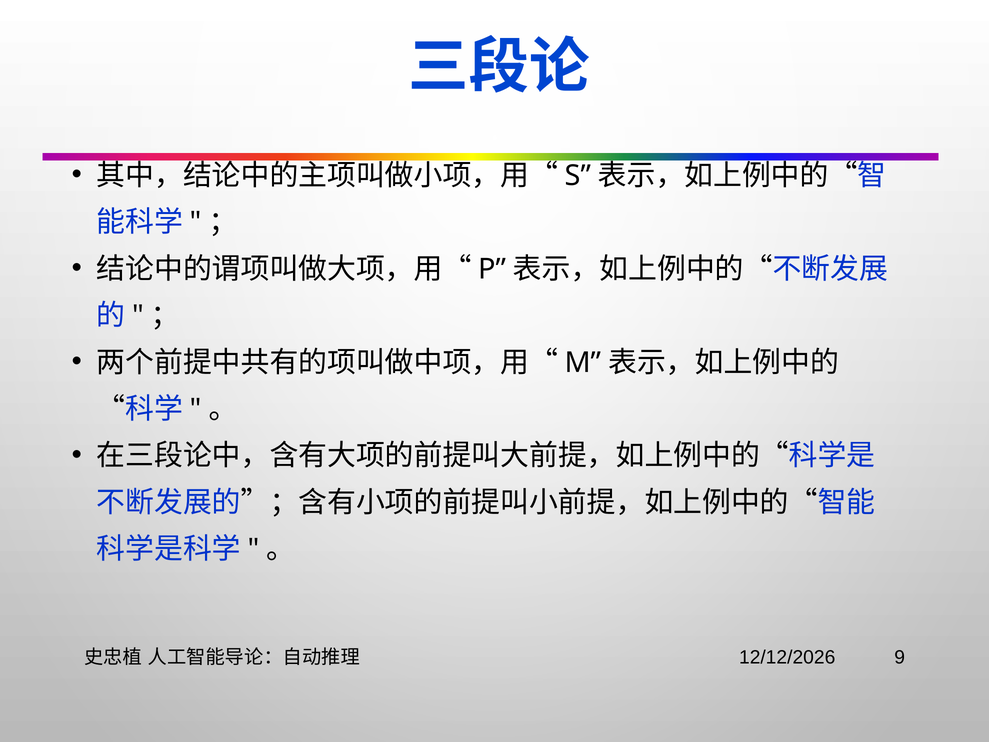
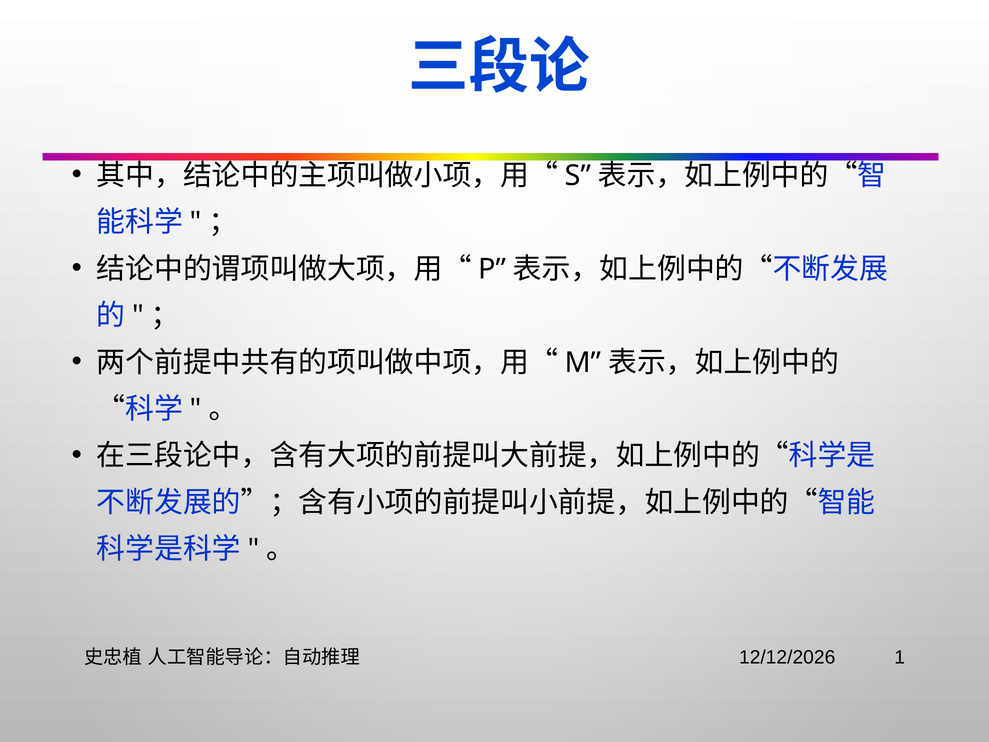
9: 9 -> 1
